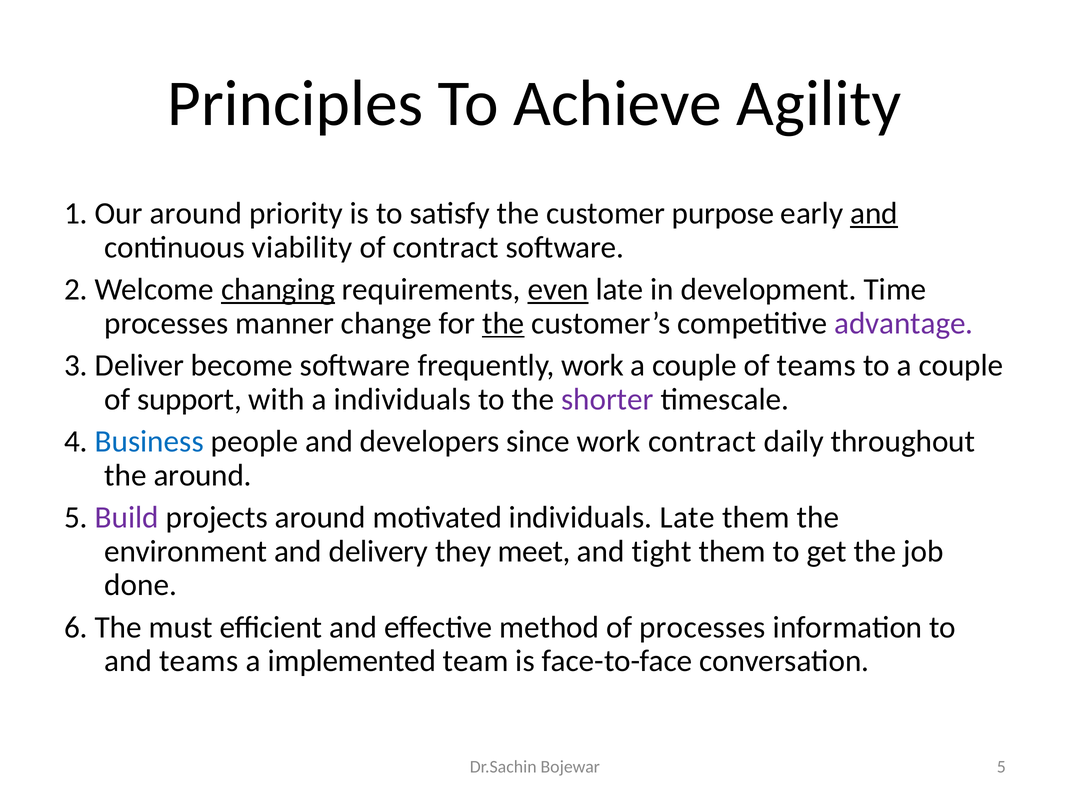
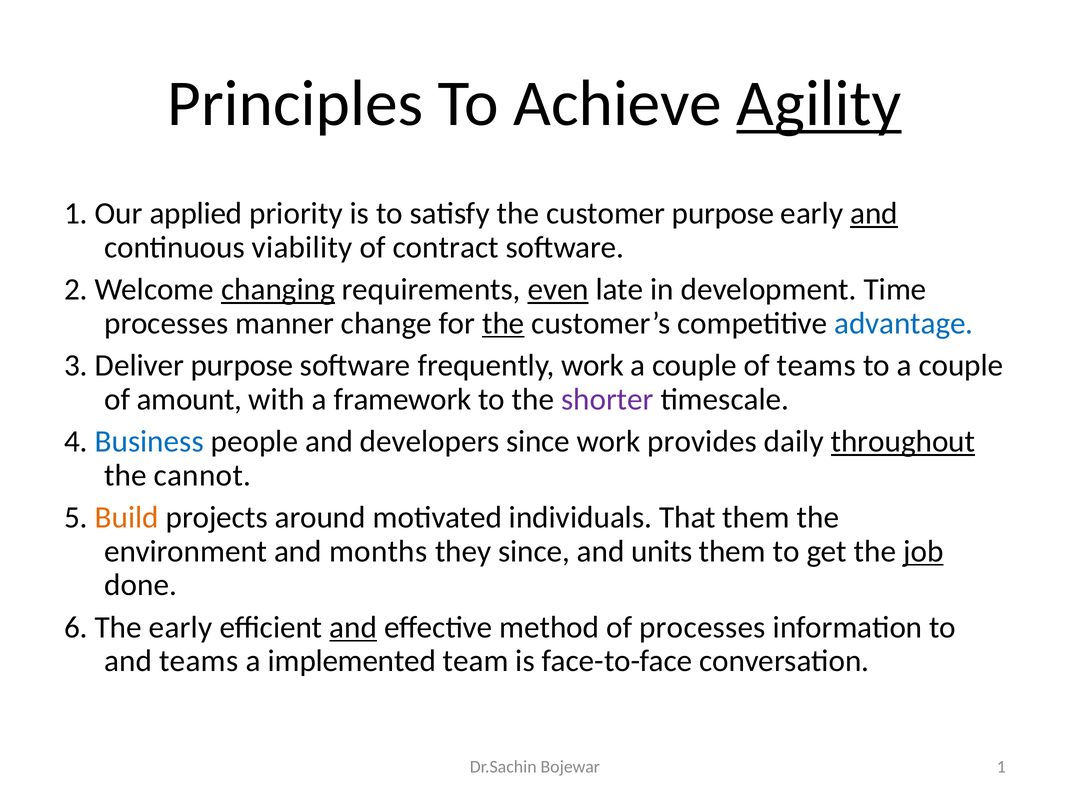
Agility underline: none -> present
Our around: around -> applied
advantage colour: purple -> blue
Deliver become: become -> purpose
support: support -> amount
a individuals: individuals -> framework
work contract: contract -> provides
throughout underline: none -> present
the around: around -> cannot
Build colour: purple -> orange
individuals Late: Late -> That
delivery: delivery -> months
they meet: meet -> since
tight: tight -> units
job underline: none -> present
The must: must -> early
and at (353, 627) underline: none -> present
Bojewar 5: 5 -> 1
